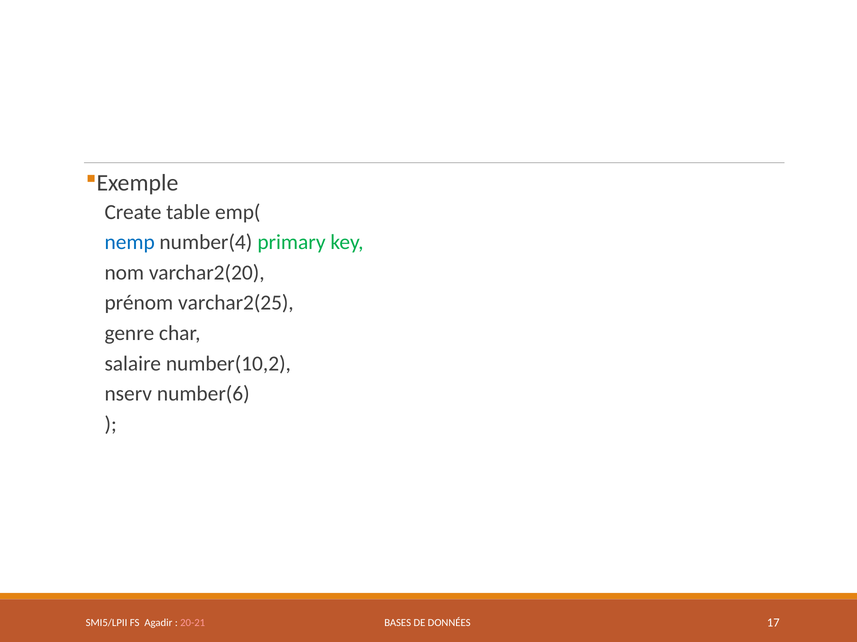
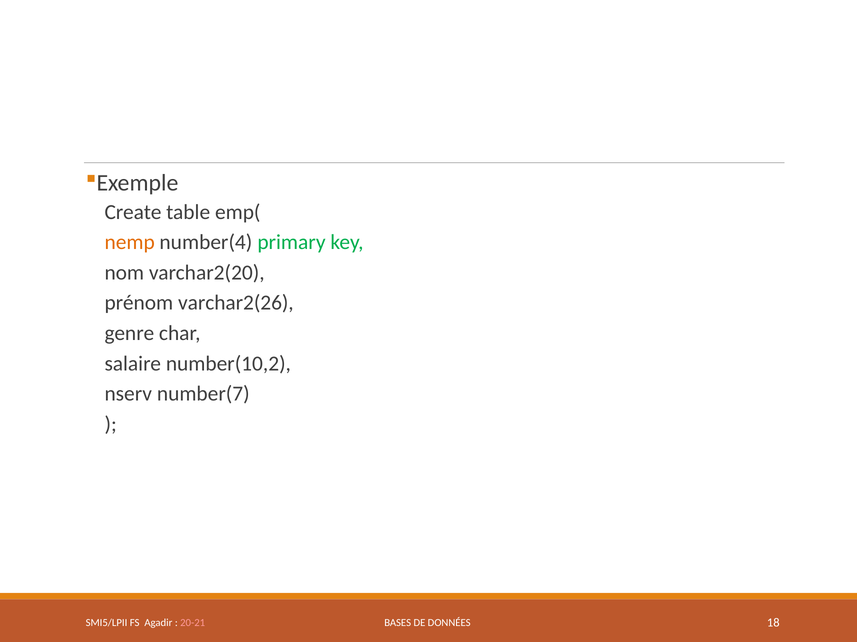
nemp colour: blue -> orange
varchar2(25: varchar2(25 -> varchar2(26
number(6: number(6 -> number(7
17: 17 -> 18
